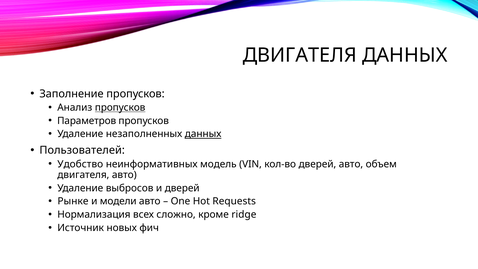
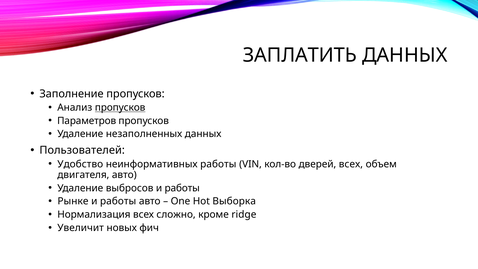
ДВИГАТЕЛЯ at (300, 55): ДВИГАТЕЛЯ -> ЗАПЛАТИТЬ
данных at (203, 134) underline: present -> none
неинформативных модель: модель -> работы
дверей авто: авто -> всех
выбросов и дверей: дверей -> работы
модели at (118, 201): модели -> работы
Requests: Requests -> Выборка
Источник: Источник -> Увеличит
